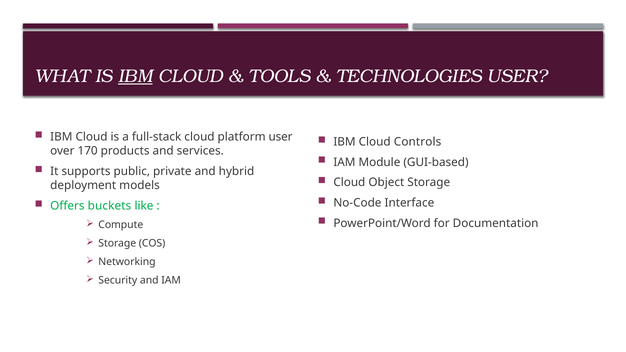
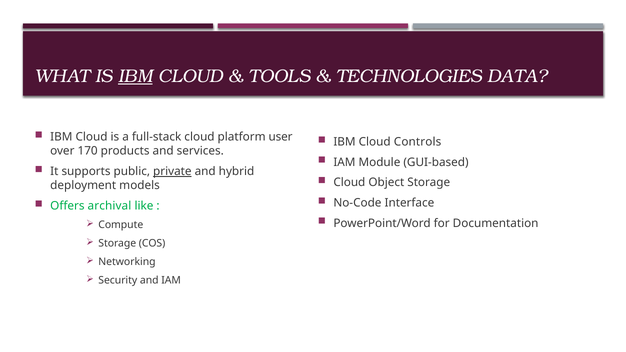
TECHNOLOGIES USER: USER -> DATA
private underline: none -> present
buckets: buckets -> archival
